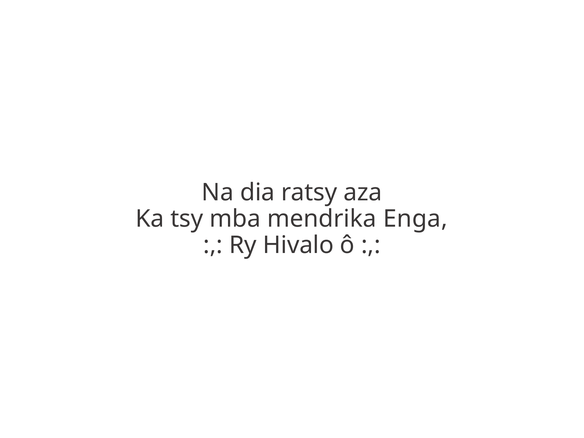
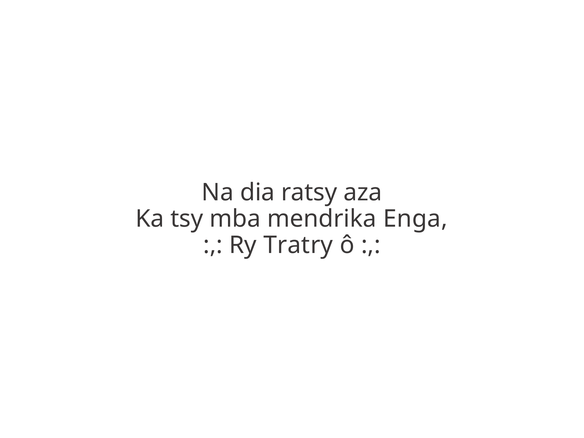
Hivalo: Hivalo -> Tratry
